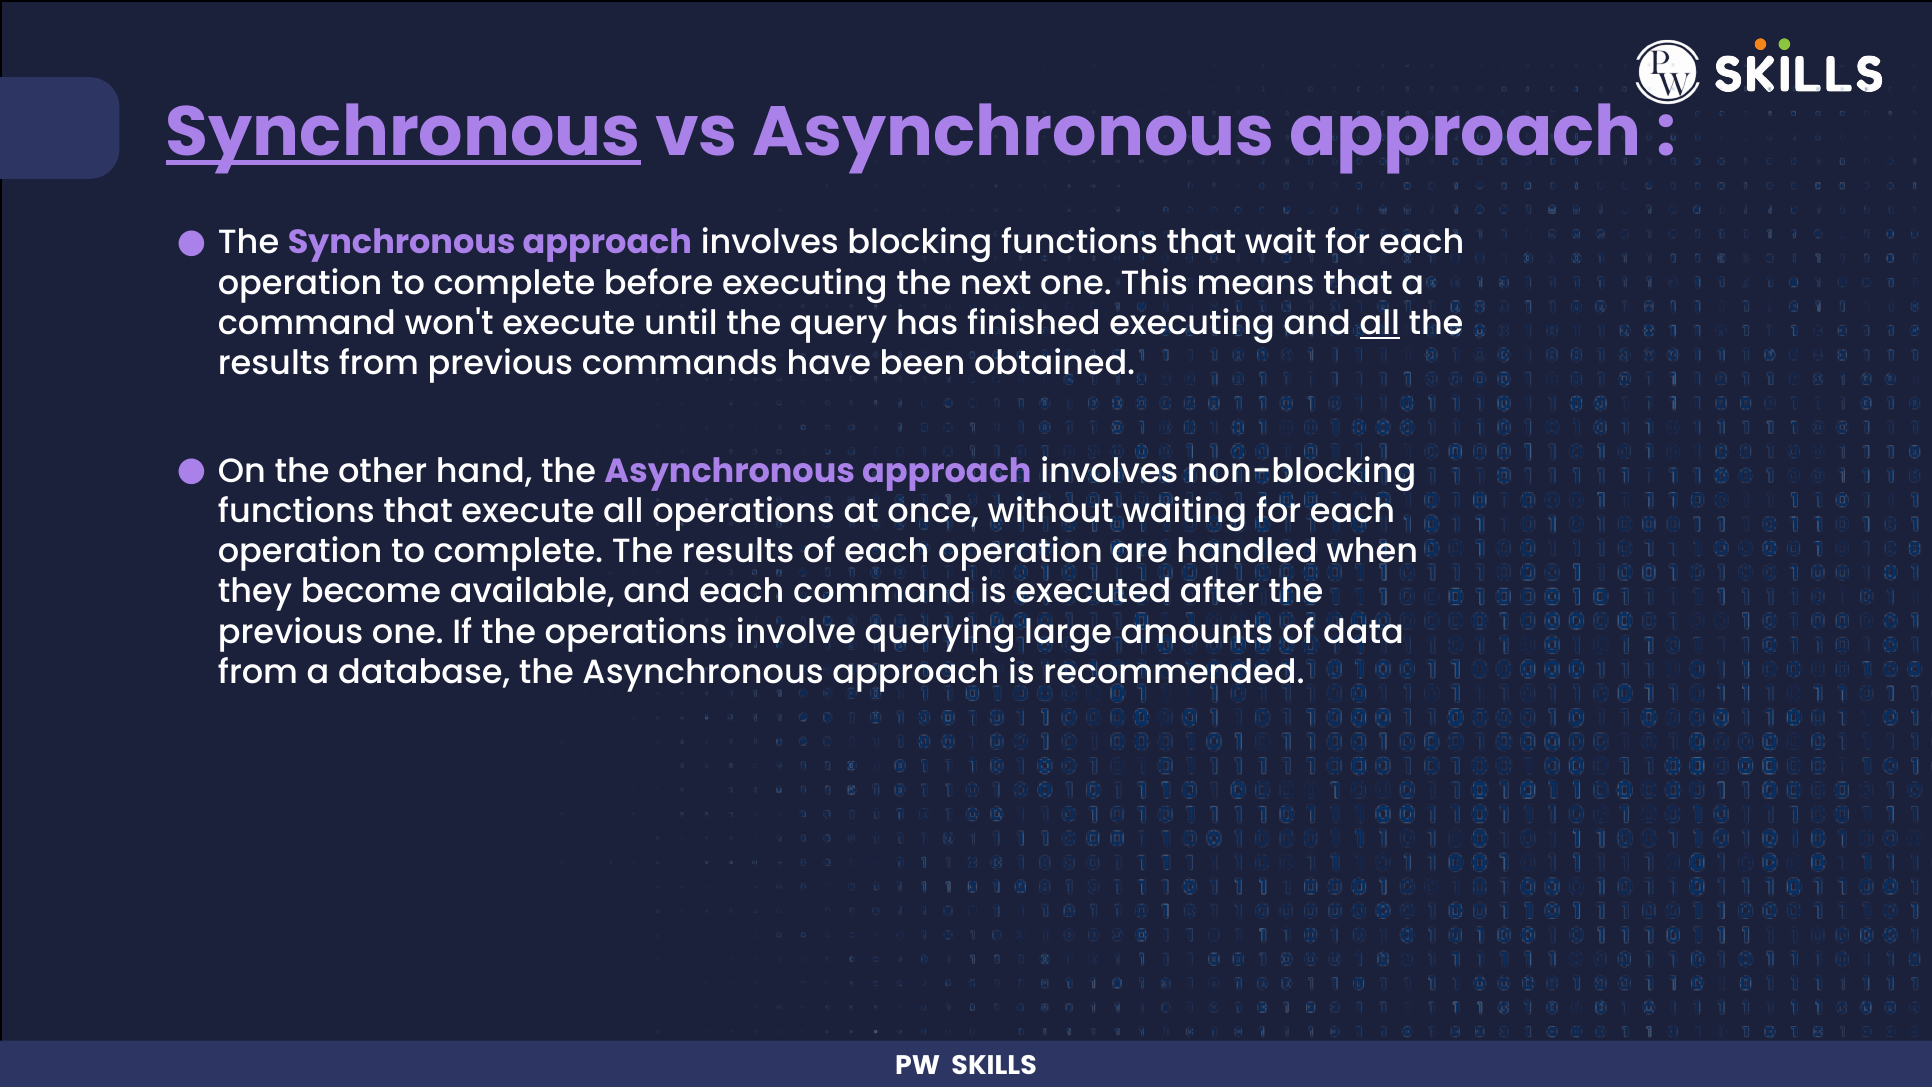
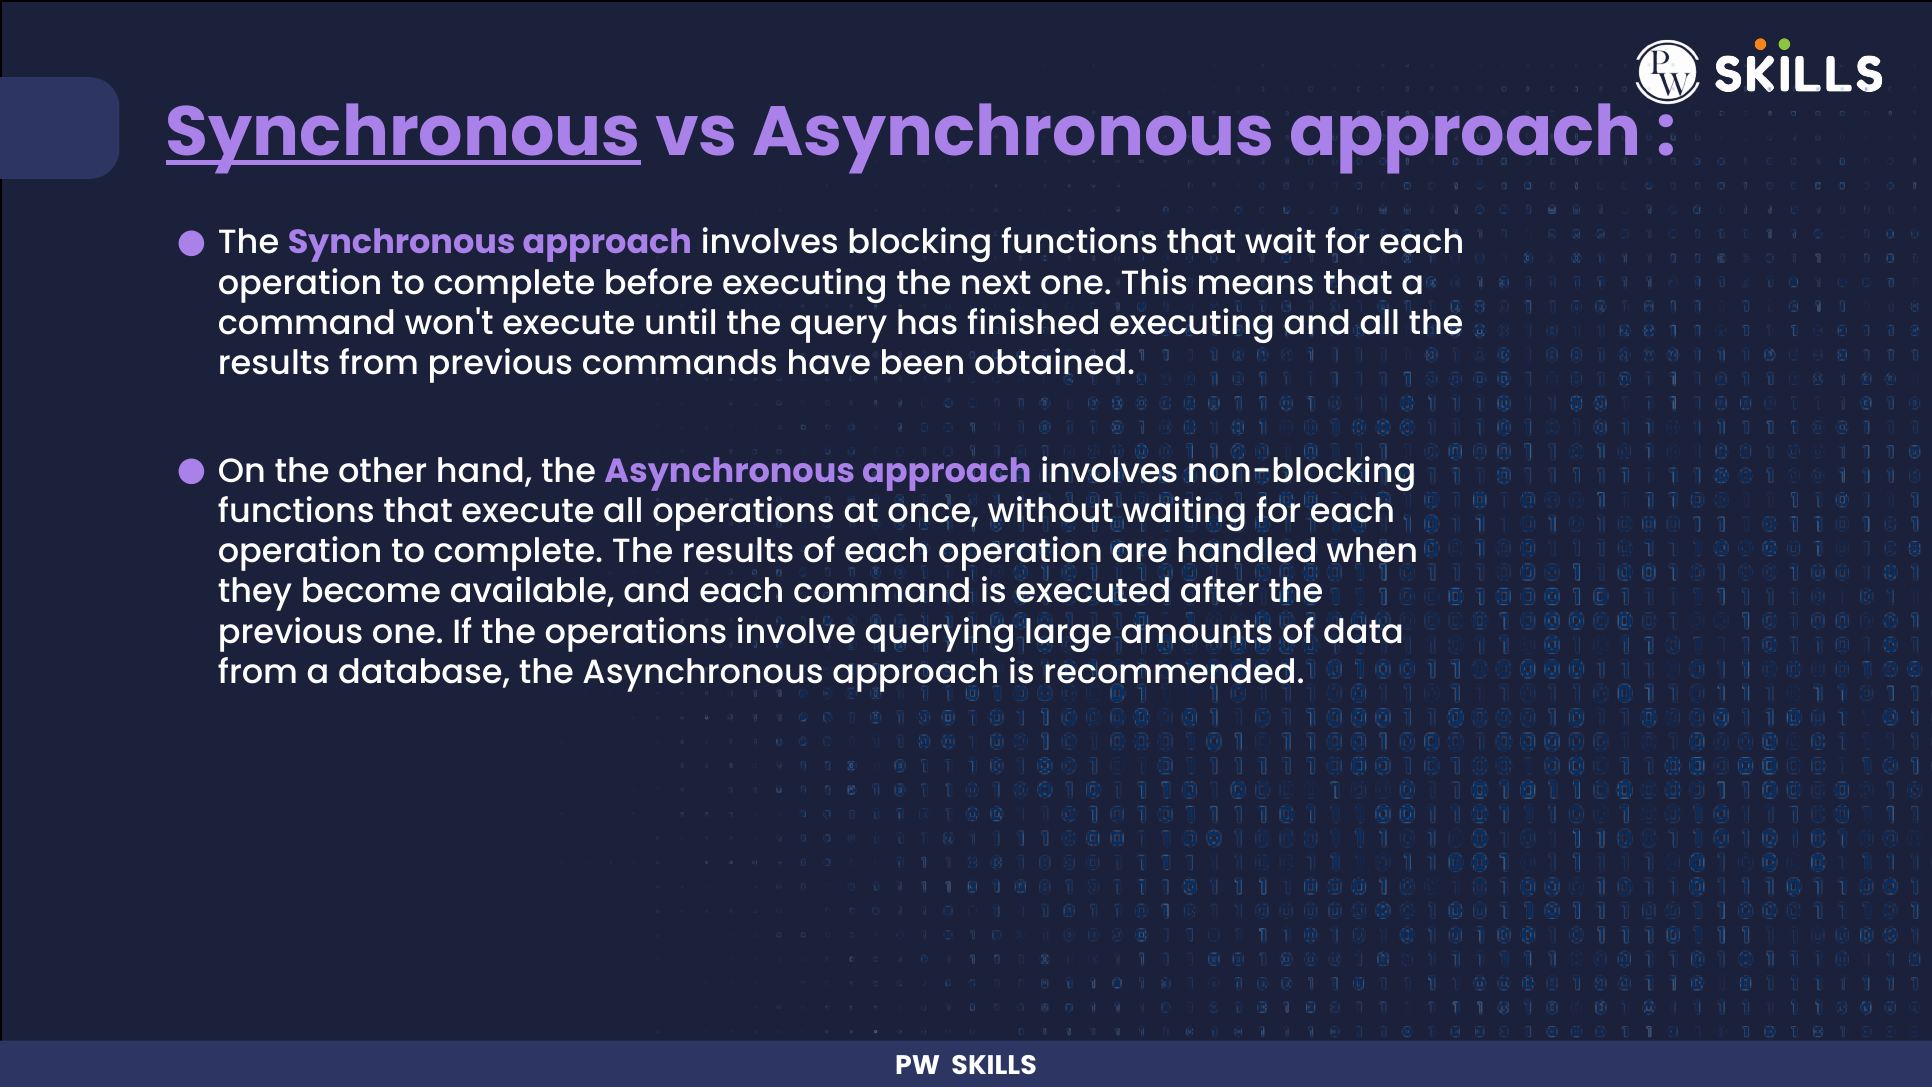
all at (1380, 323) underline: present -> none
